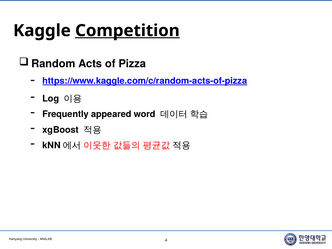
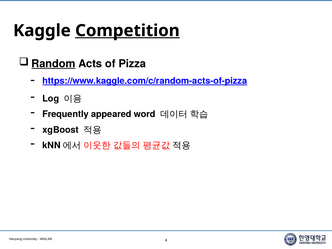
Random underline: none -> present
